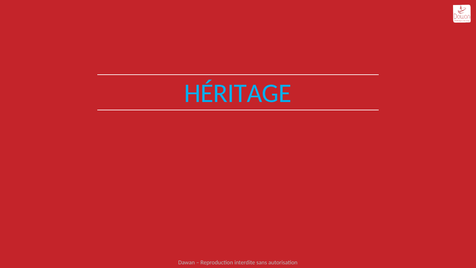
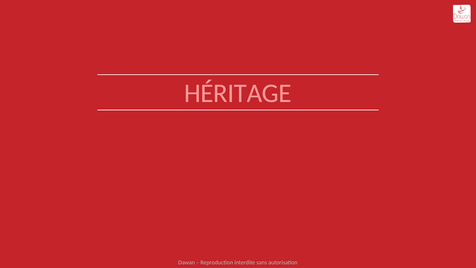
HÉRITAGE colour: light blue -> pink
